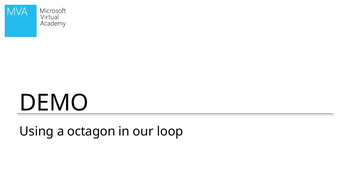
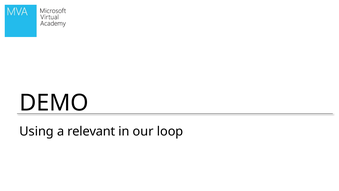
octagon: octagon -> relevant
